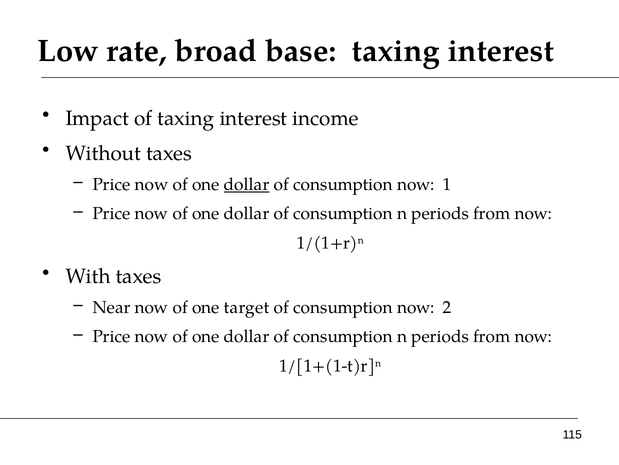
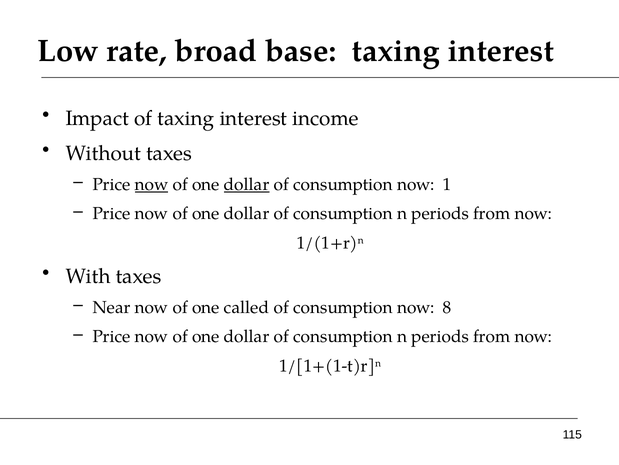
now at (152, 184) underline: none -> present
target: target -> called
2: 2 -> 8
